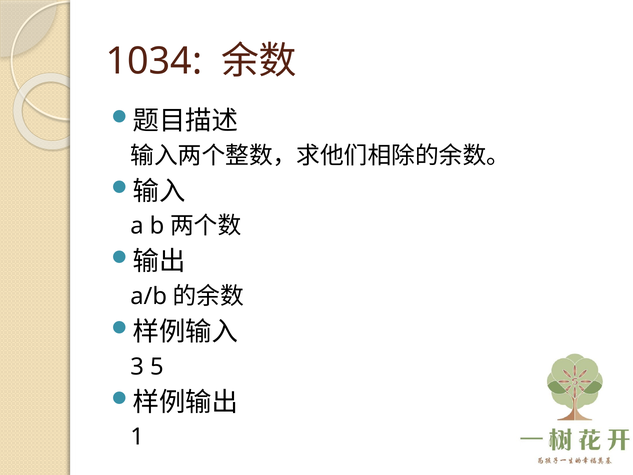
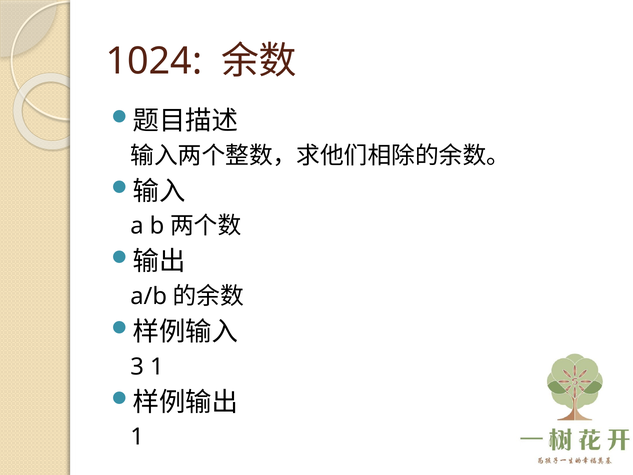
1034: 1034 -> 1024
3 5: 5 -> 1
